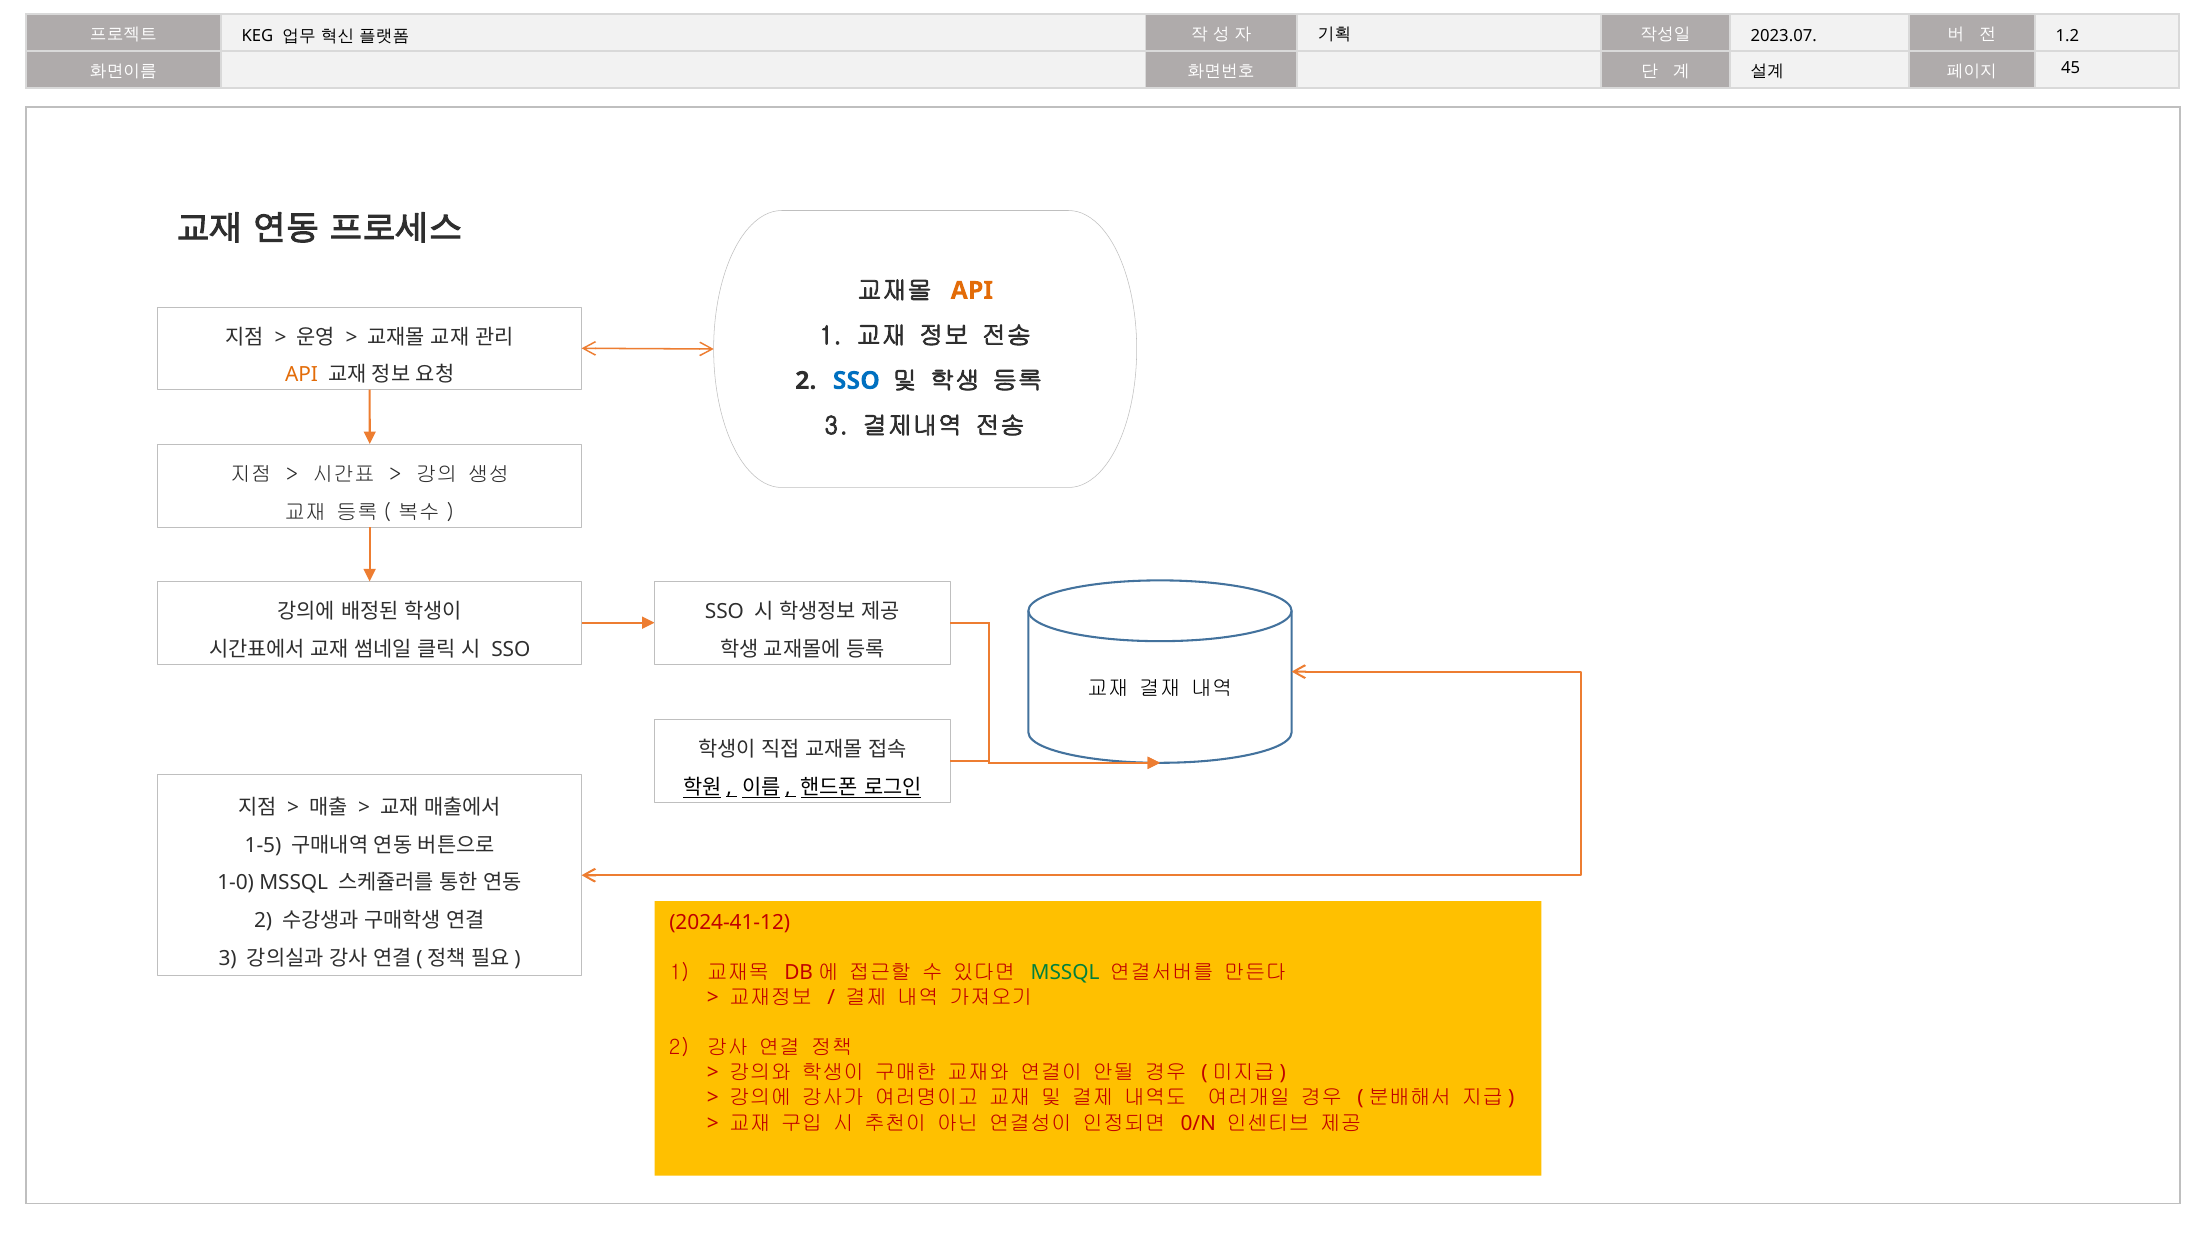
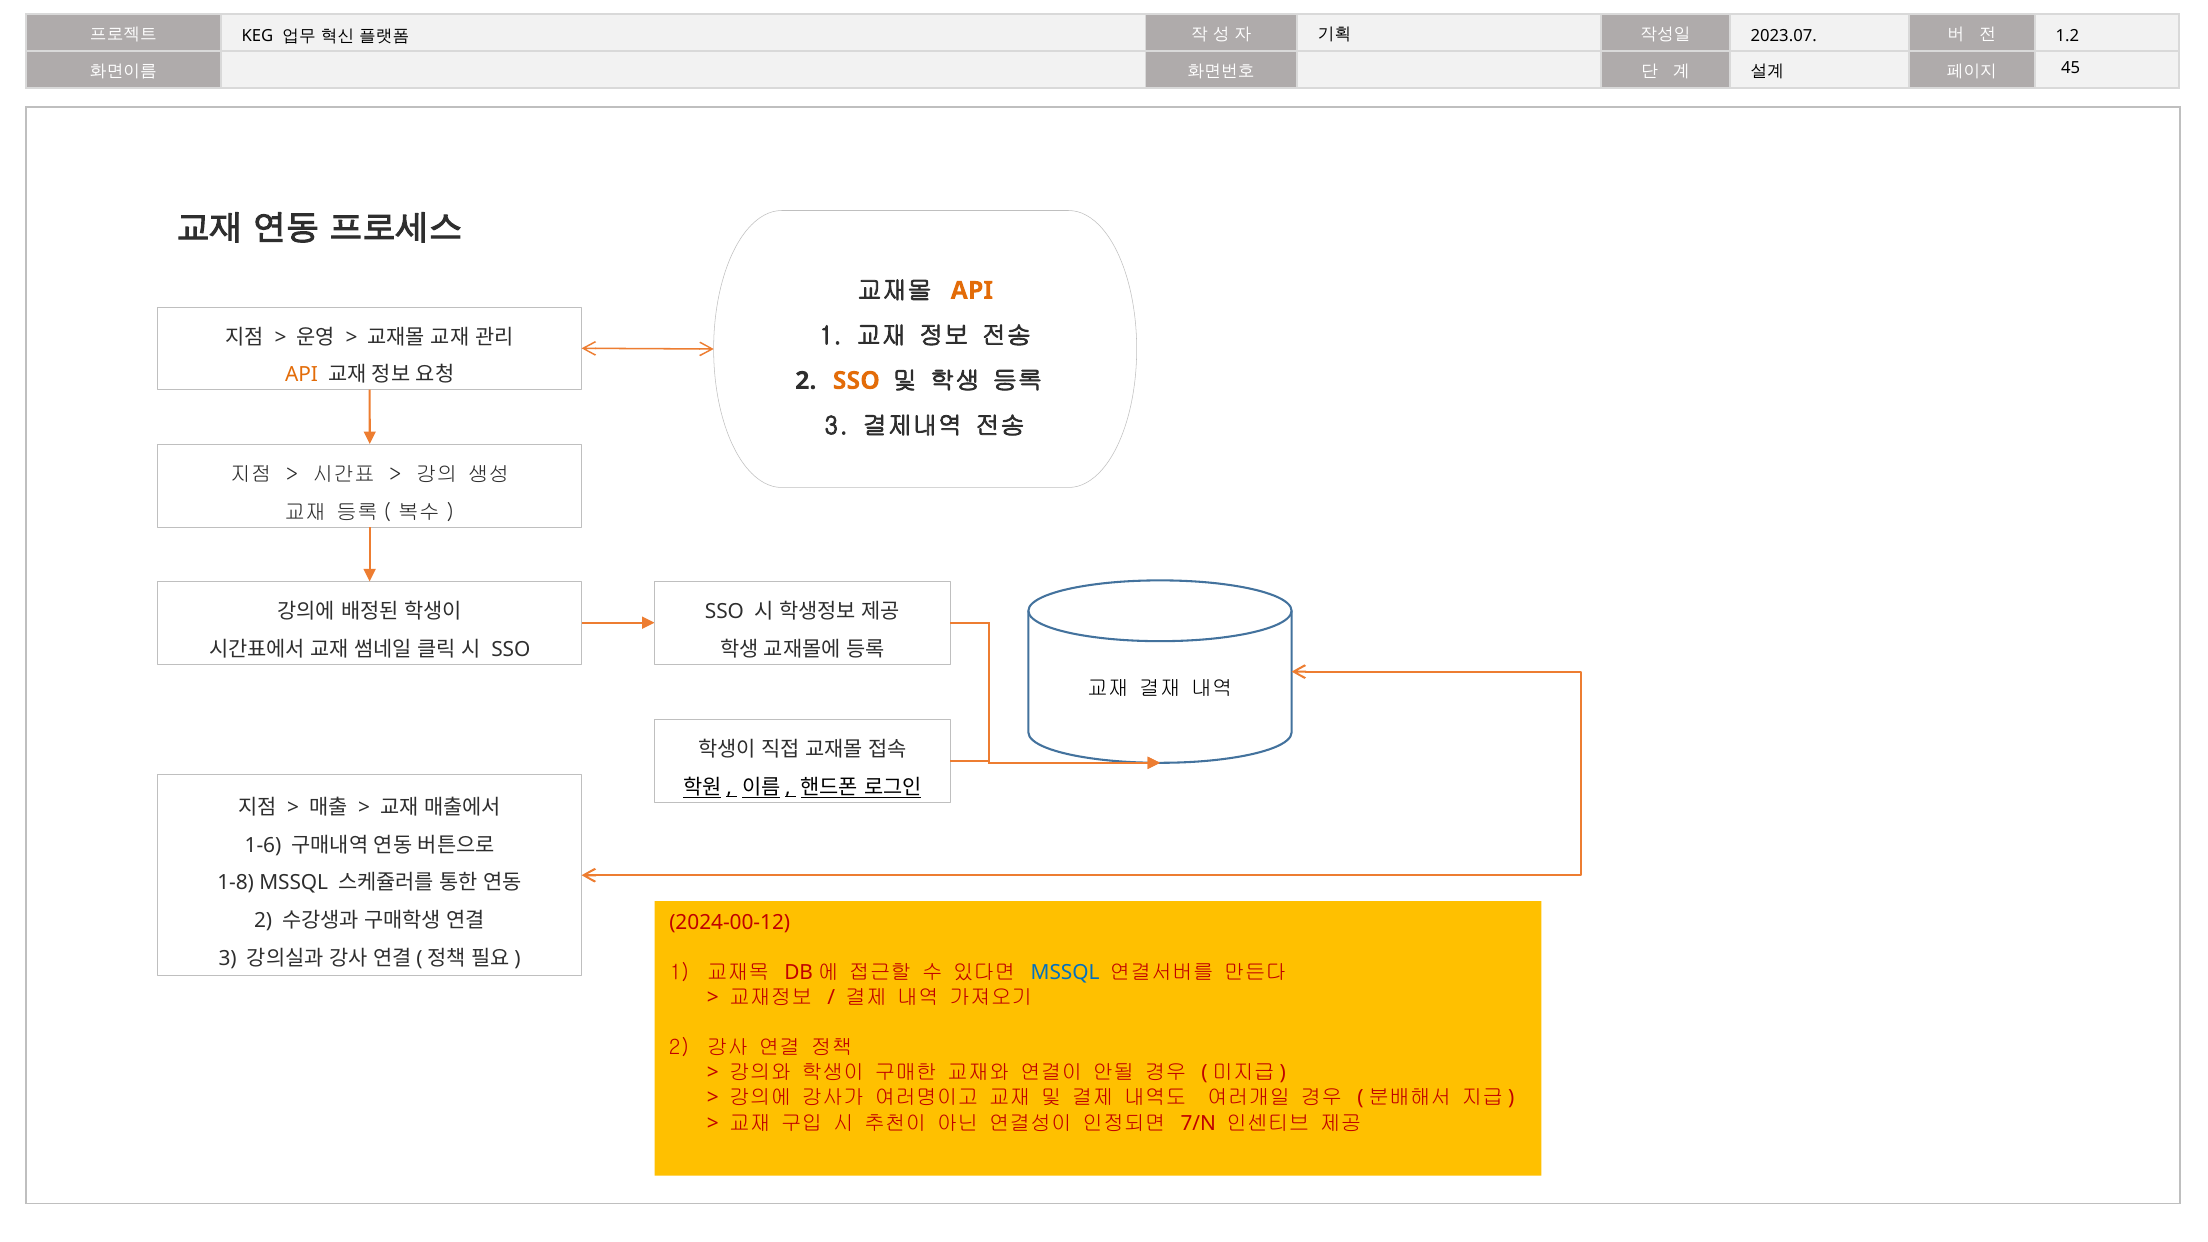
SSO at (856, 381) colour: blue -> orange
1-5: 1-5 -> 1-6
1-0: 1-0 -> 1-8
2024-41-12: 2024-41-12 -> 2024-00-12
MSSQL at (1065, 973) colour: green -> blue
0/N: 0/N -> 7/N
